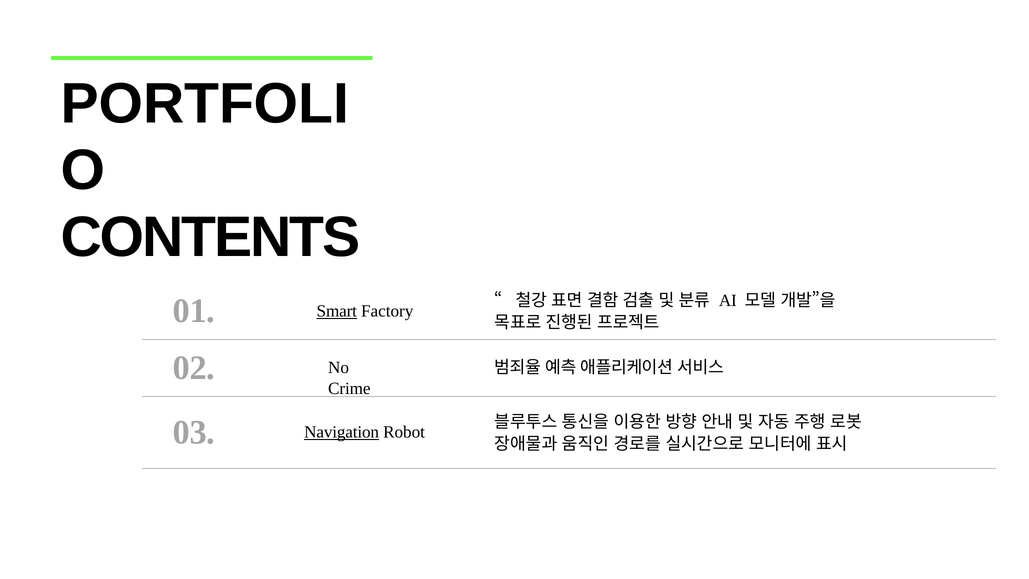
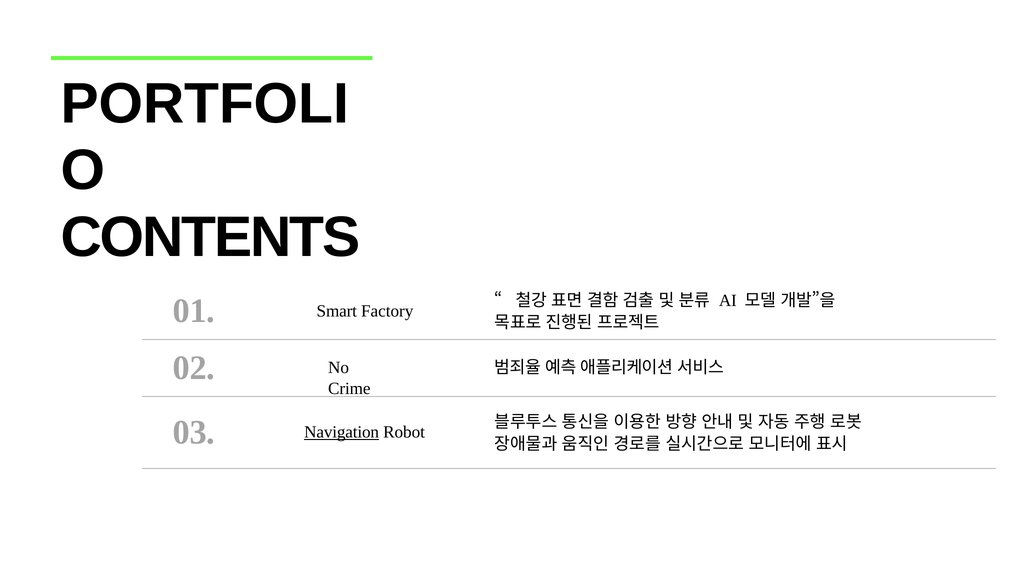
Smart underline: present -> none
